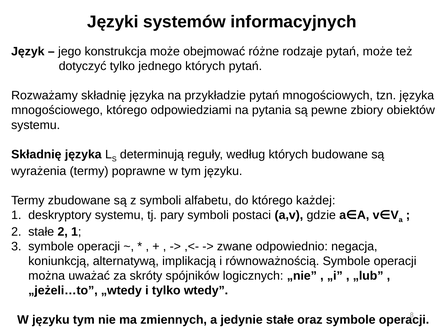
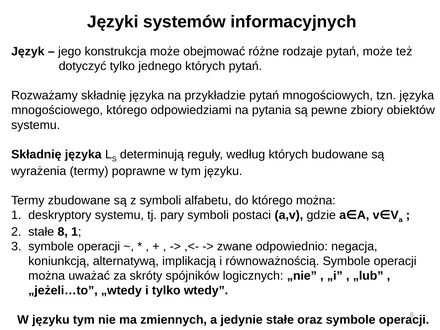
którego każdej: każdej -> można
stałe 2: 2 -> 8
